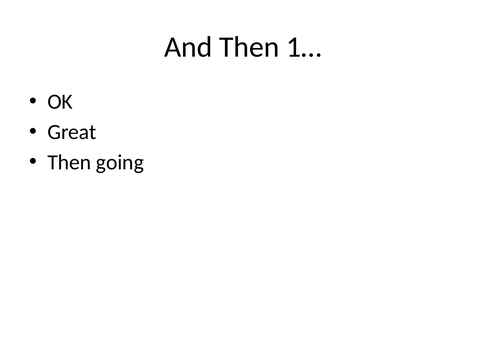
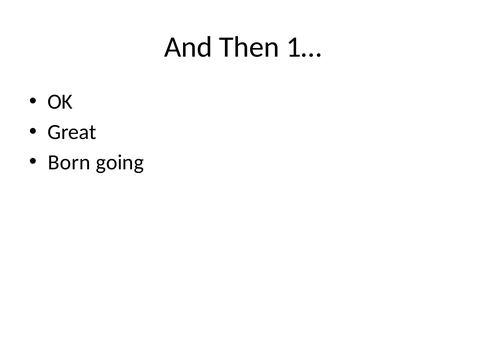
Then at (69, 162): Then -> Born
